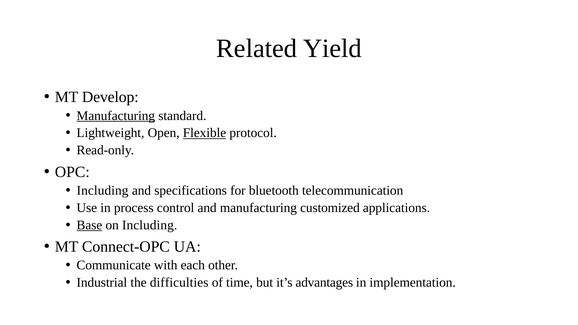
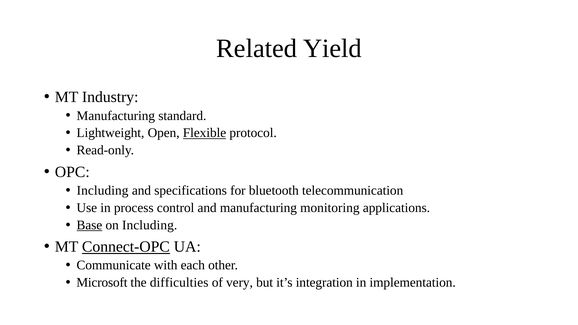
Develop: Develop -> Industry
Manufacturing at (116, 116) underline: present -> none
customized: customized -> monitoring
Connect-OPC underline: none -> present
Industrial: Industrial -> Microsoft
time: time -> very
advantages: advantages -> integration
